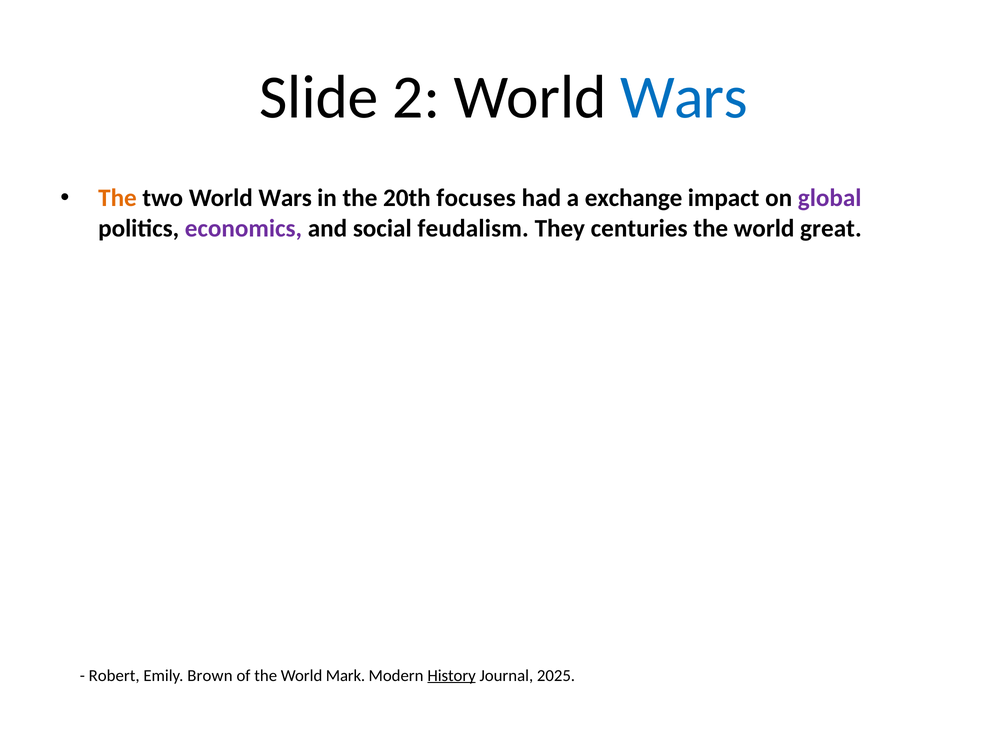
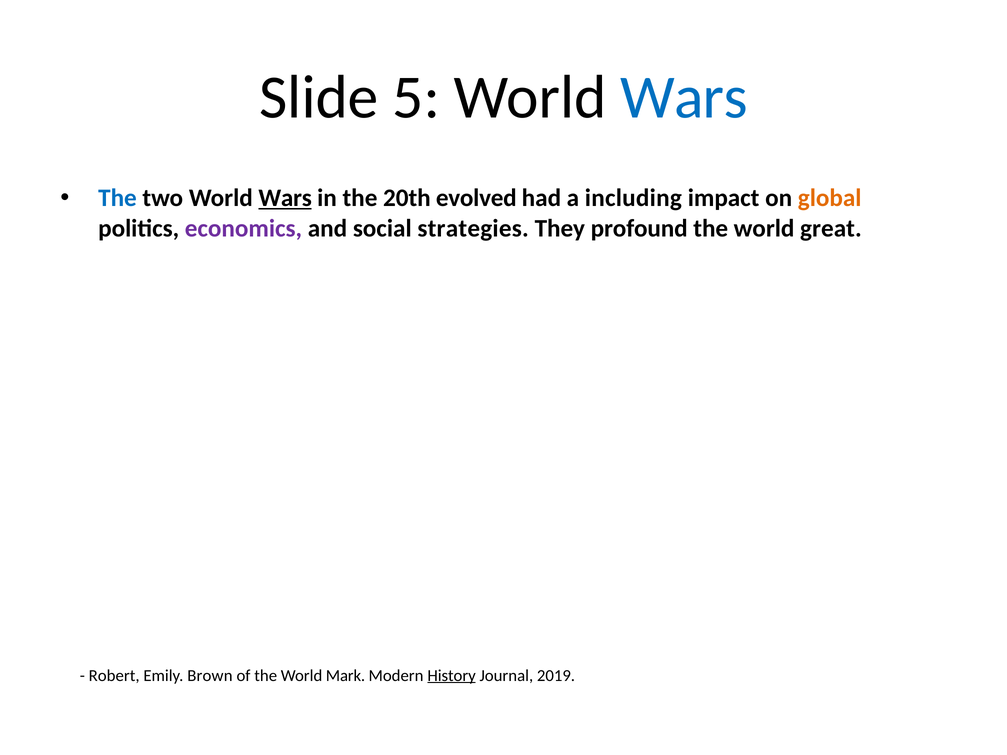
2: 2 -> 5
The at (117, 198) colour: orange -> blue
Wars at (285, 198) underline: none -> present
focuses: focuses -> evolved
exchange: exchange -> including
global colour: purple -> orange
feudalism: feudalism -> strategies
centuries: centuries -> profound
2025: 2025 -> 2019
